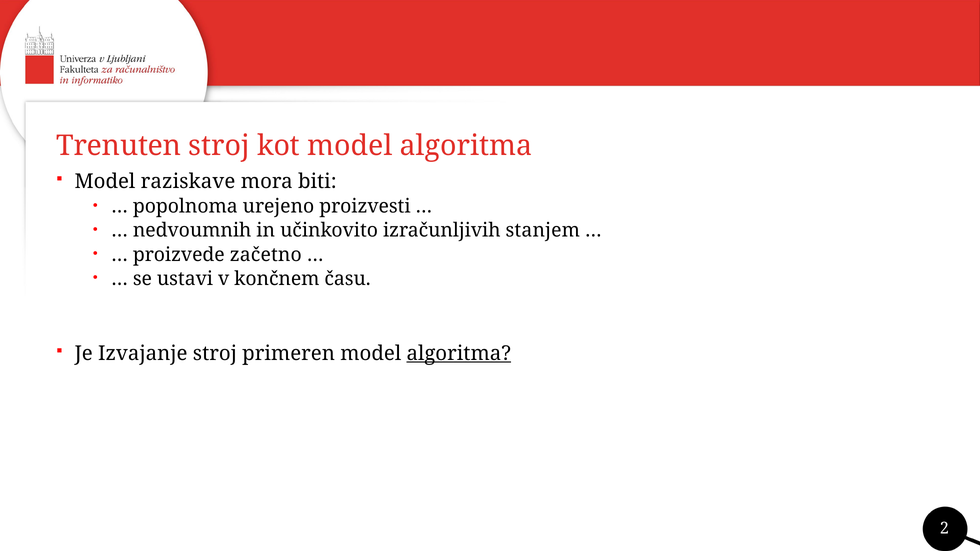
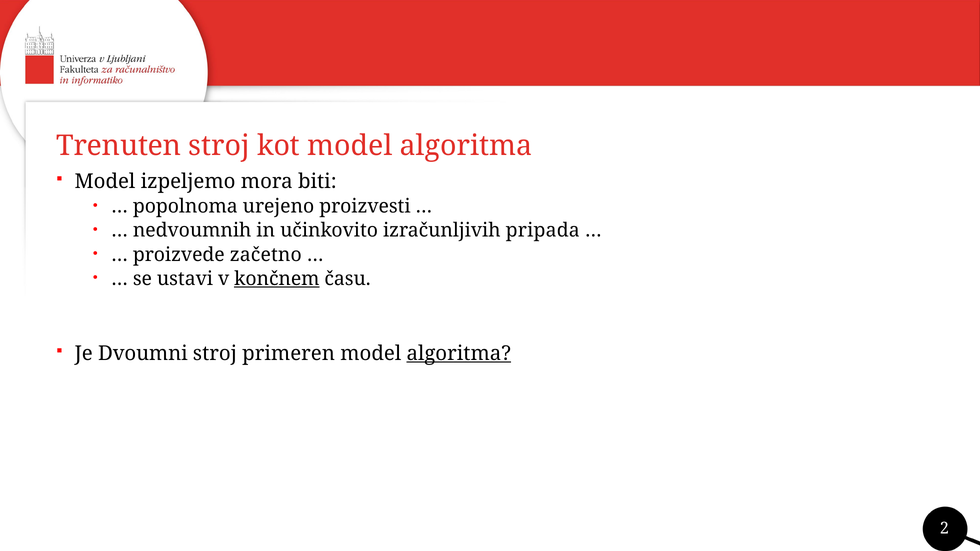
raziskave: raziskave -> izpeljemo
stanjem: stanjem -> pripada
končnem underline: none -> present
Izvajanje: Izvajanje -> Dvoumni
